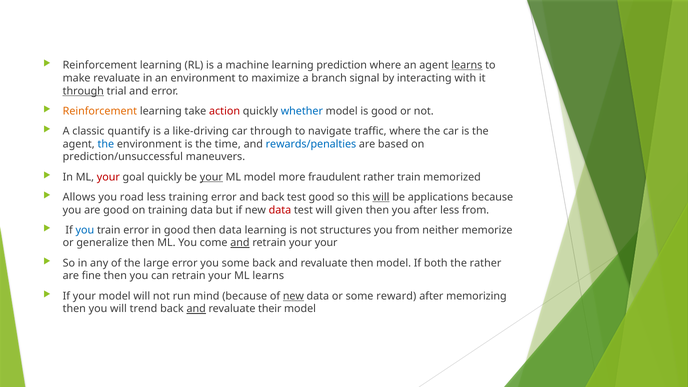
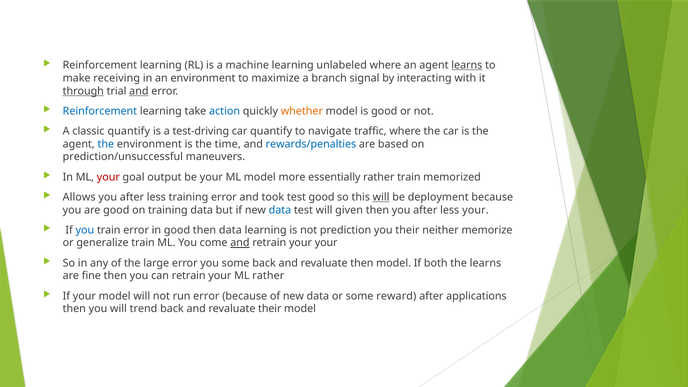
prediction: prediction -> unlabeled
make revaluate: revaluate -> receiving
and at (139, 91) underline: none -> present
Reinforcement at (100, 111) colour: orange -> blue
action colour: red -> blue
whether colour: blue -> orange
like-driving: like-driving -> test-driving
car through: through -> quantify
goal quickly: quickly -> output
your at (211, 177) underline: present -> none
fraudulent: fraudulent -> essentially
road at (132, 197): road -> after
and back: back -> took
applications: applications -> deployment
data at (280, 210) colour: red -> blue
less from: from -> your
structures: structures -> prediction
you from: from -> their
generalize then: then -> train
the rather: rather -> learns
ML learns: learns -> rather
run mind: mind -> error
new at (293, 296) underline: present -> none
memorizing: memorizing -> applications
and at (196, 309) underline: present -> none
